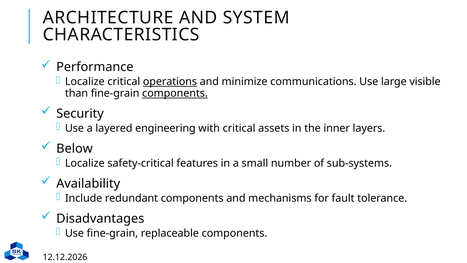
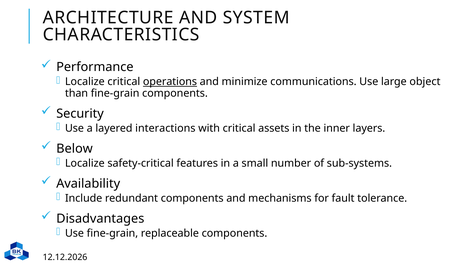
visible: visible -> object
components at (175, 93) underline: present -> none
engineering: engineering -> interactions
